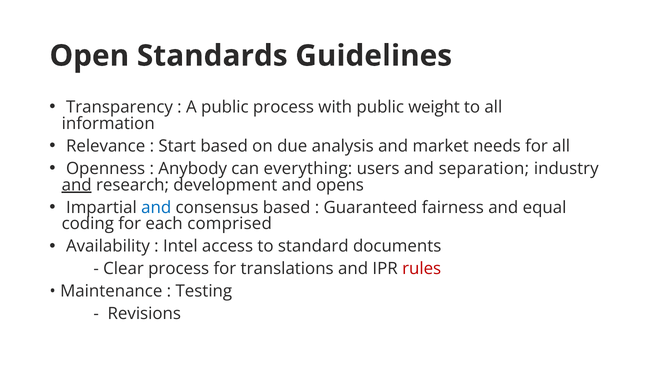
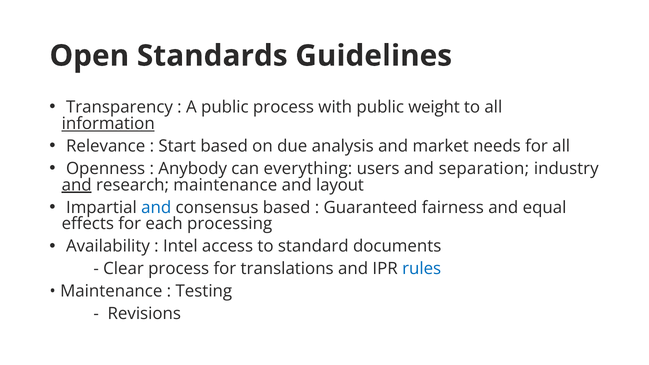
information underline: none -> present
research development: development -> maintenance
opens: opens -> layout
coding: coding -> effects
comprised: comprised -> processing
rules colour: red -> blue
